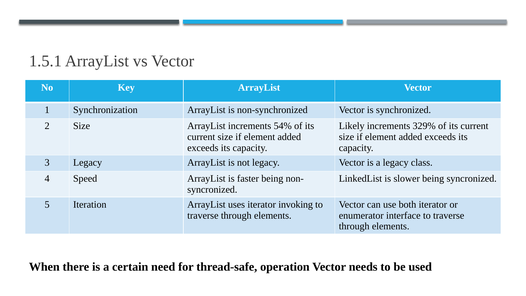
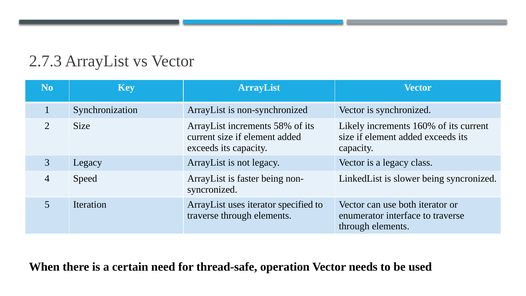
1.5.1: 1.5.1 -> 2.7.3
54%: 54% -> 58%
329%: 329% -> 160%
invoking: invoking -> specified
